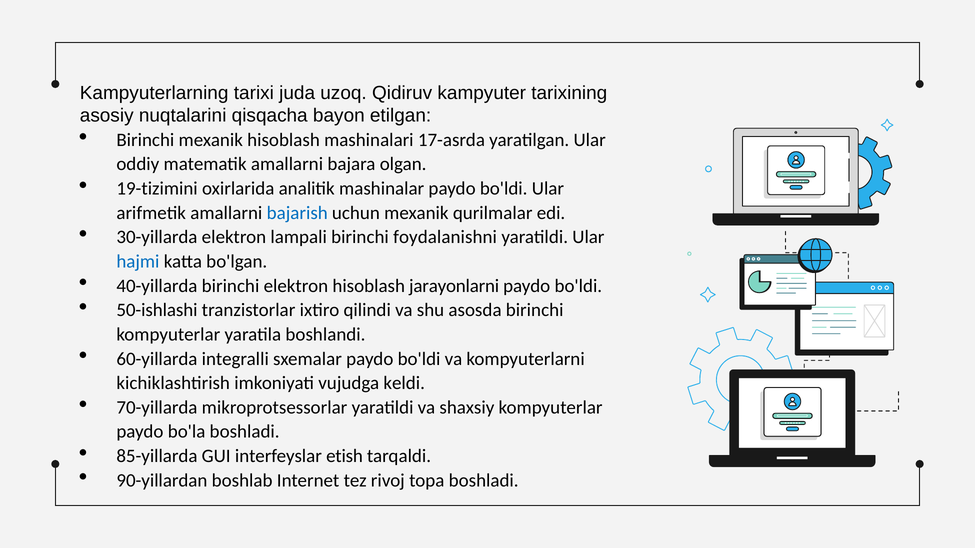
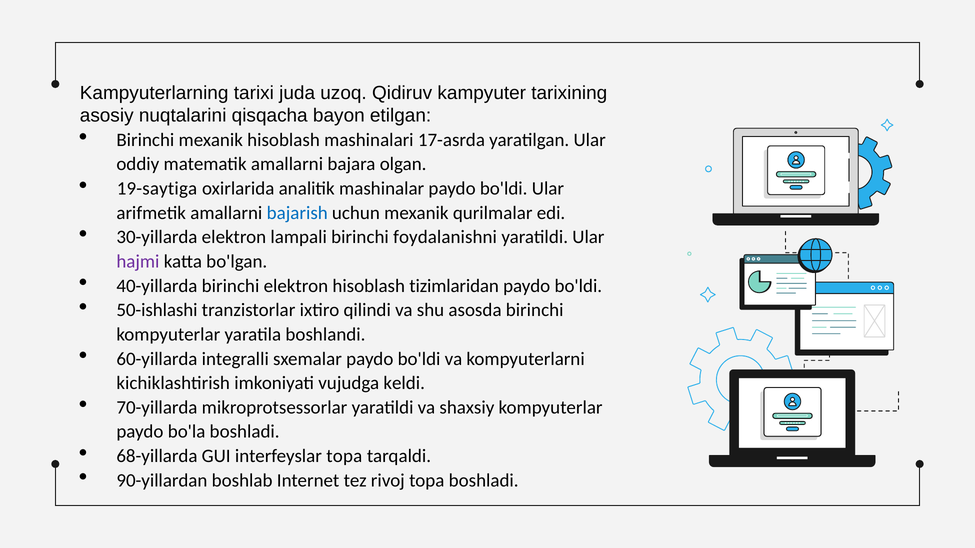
19-tizimini: 19-tizimini -> 19-saytiga
hajmi colour: blue -> purple
jarayonlarni: jarayonlarni -> tizimlaridan
85-yillarda: 85-yillarda -> 68-yillarda
interfeyslar etish: etish -> topa
